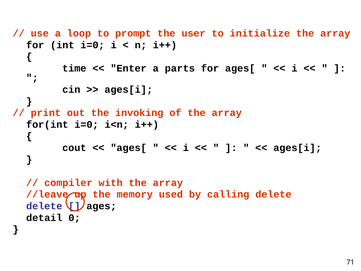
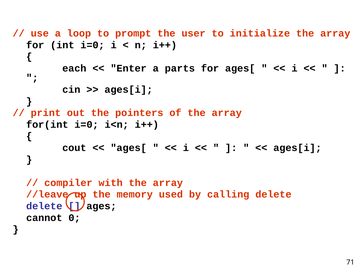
time: time -> each
invoking: invoking -> pointers
detail: detail -> cannot
